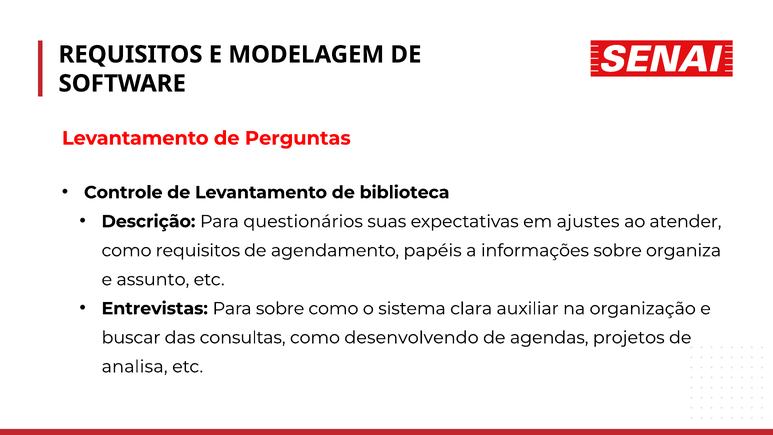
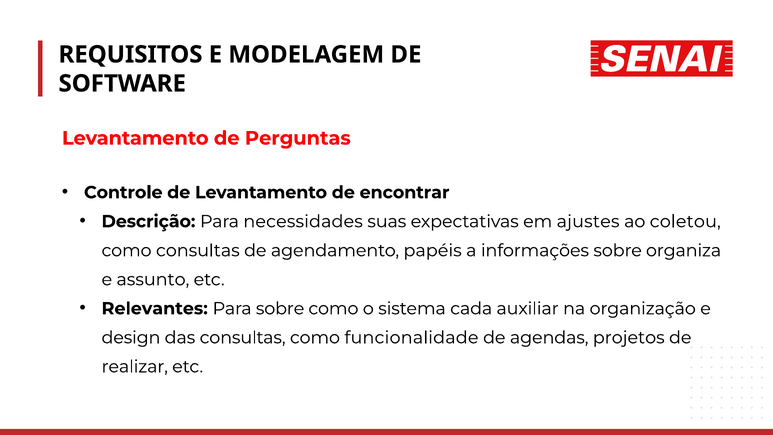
biblioteca: biblioteca -> encontrar
questionários: questionários -> necessidades
atender: atender -> coletou
como requisitos: requisitos -> consultas
Entrevistas: Entrevistas -> Relevantes
clara: clara -> cada
buscar: buscar -> design
desenvolvendo: desenvolvendo -> funcionalidade
analisa: analisa -> realizar
